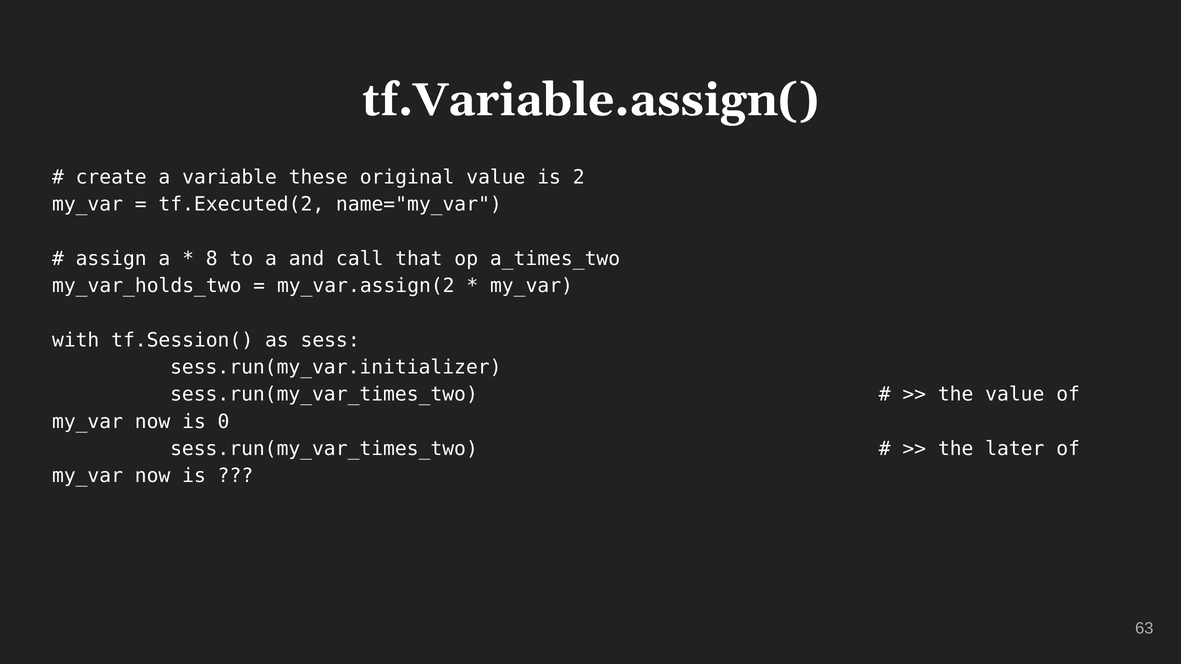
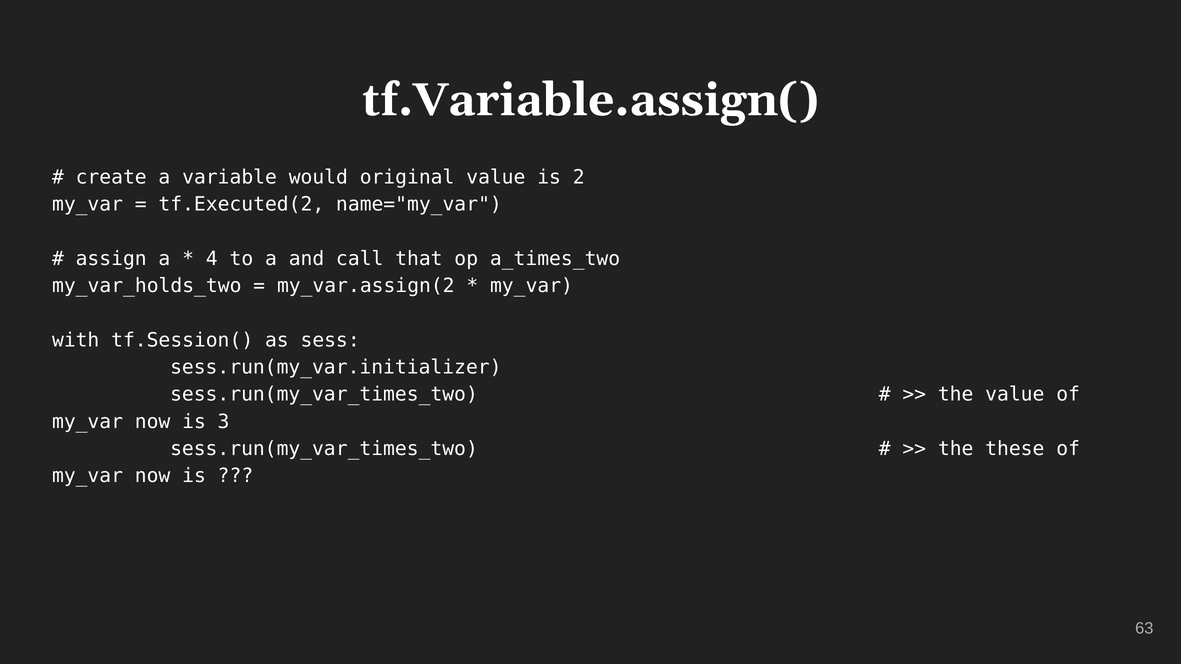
these: these -> would
8: 8 -> 4
0: 0 -> 3
later: later -> these
